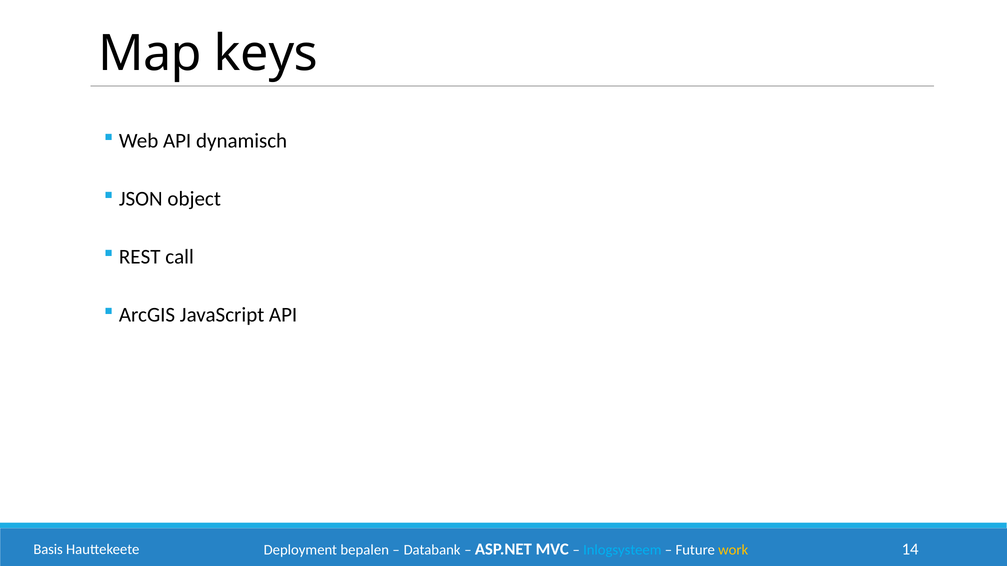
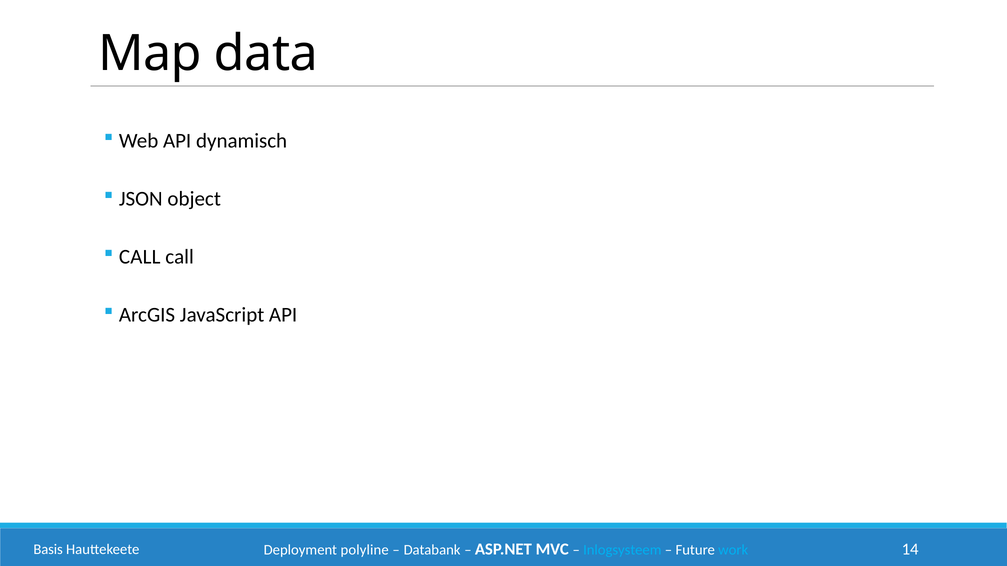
keys: keys -> data
REST at (140, 257): REST -> CALL
bepalen: bepalen -> polyline
work colour: yellow -> light blue
